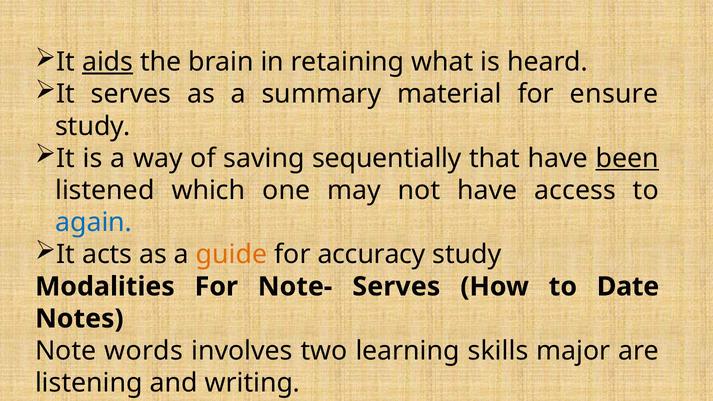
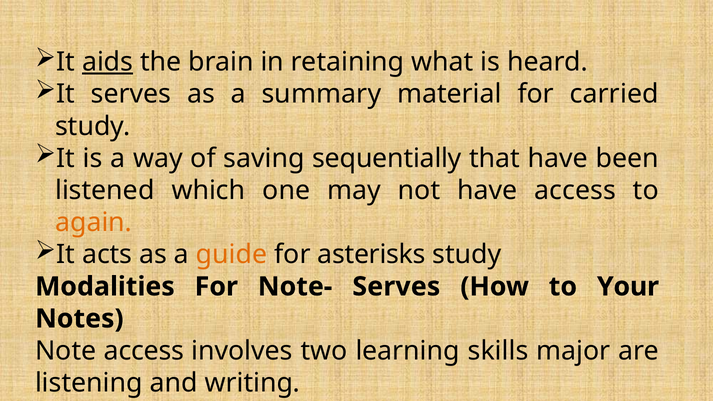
ensure: ensure -> carried
been underline: present -> none
again colour: blue -> orange
accuracy: accuracy -> asterisks
Date: Date -> Your
Note words: words -> access
